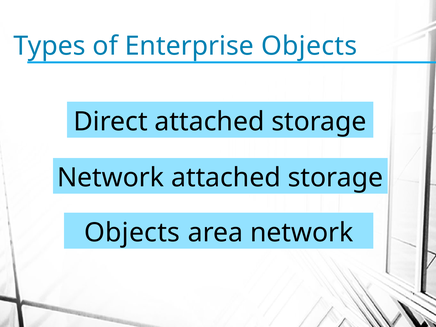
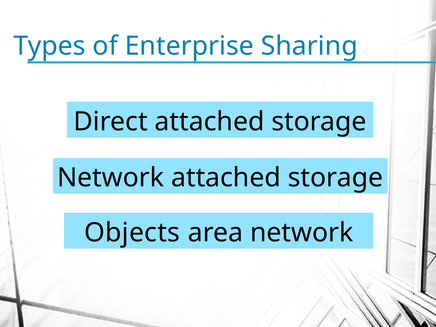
Enterprise Objects: Objects -> Sharing
